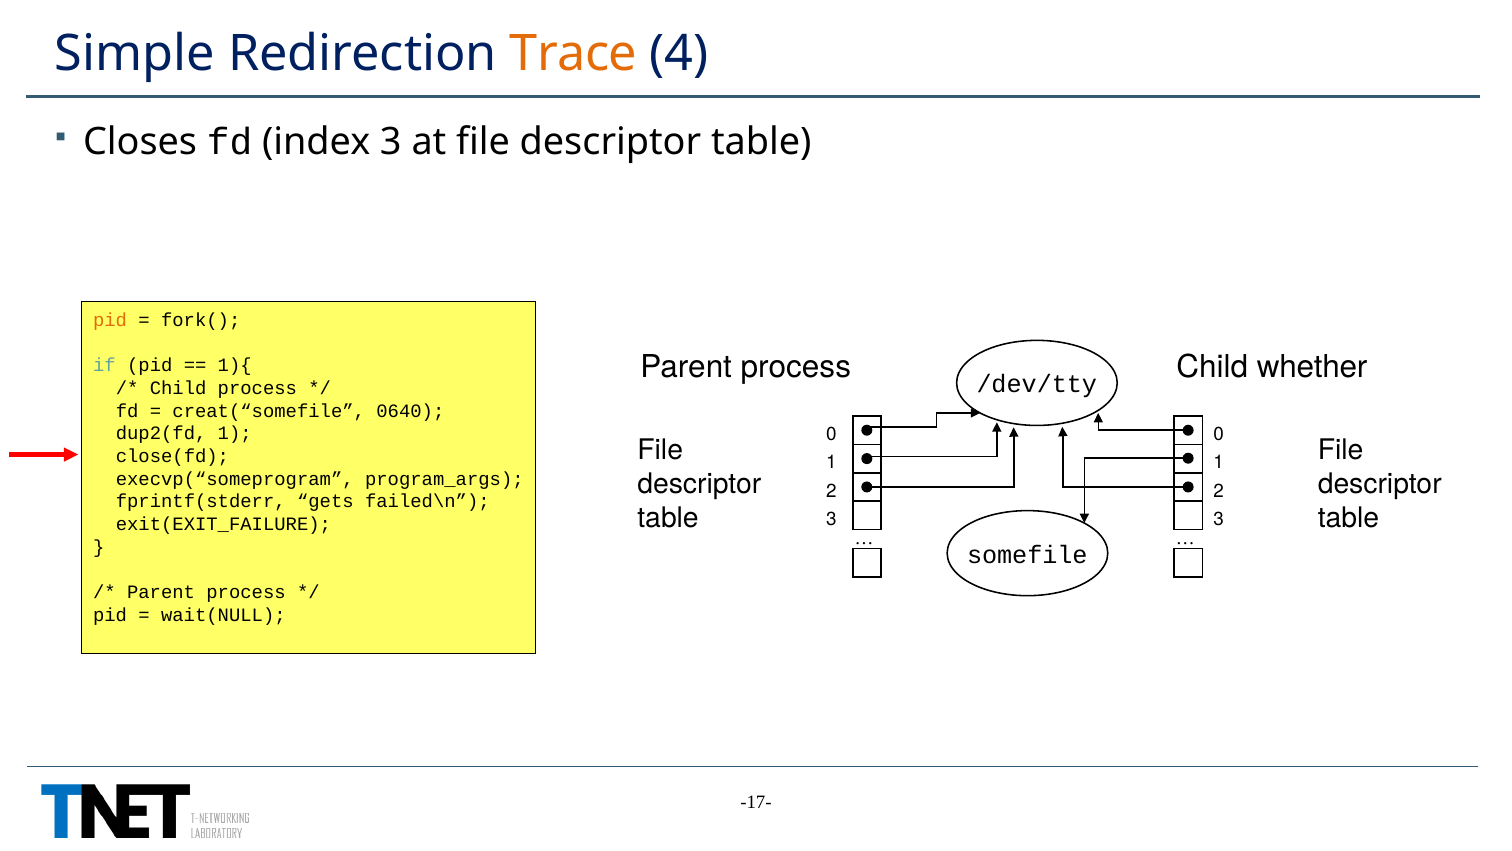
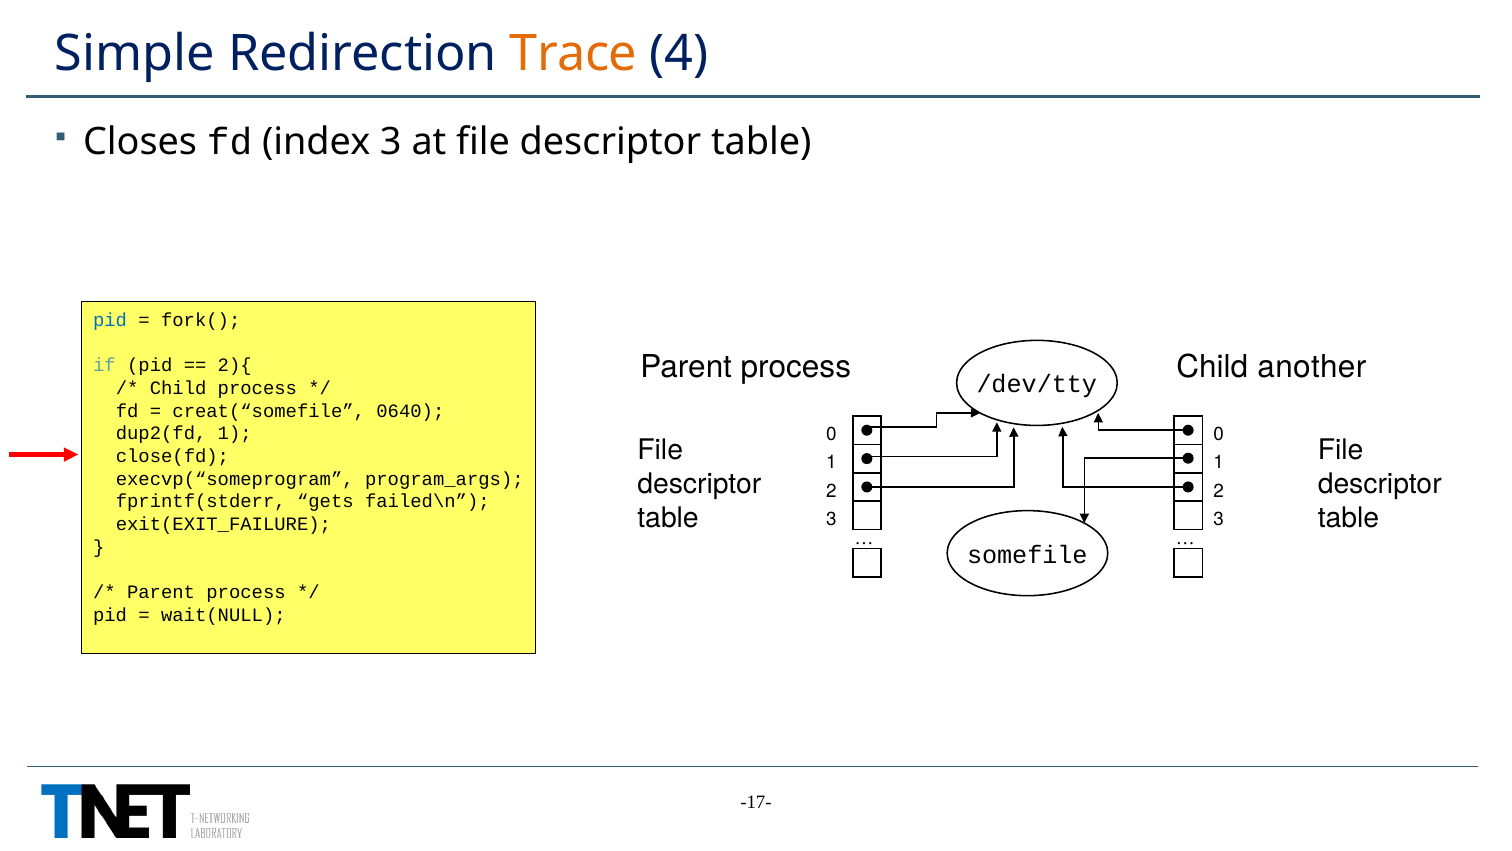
pid at (110, 320) colour: orange -> blue
whether: whether -> another
1){: 1){ -> 2){
